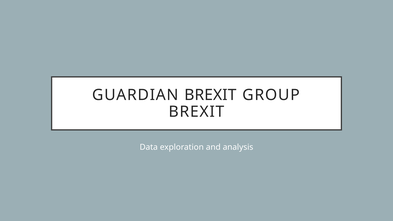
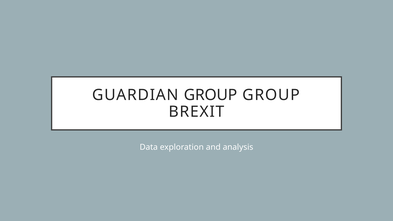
GUARDIAN BREXIT: BREXIT -> GROUP
